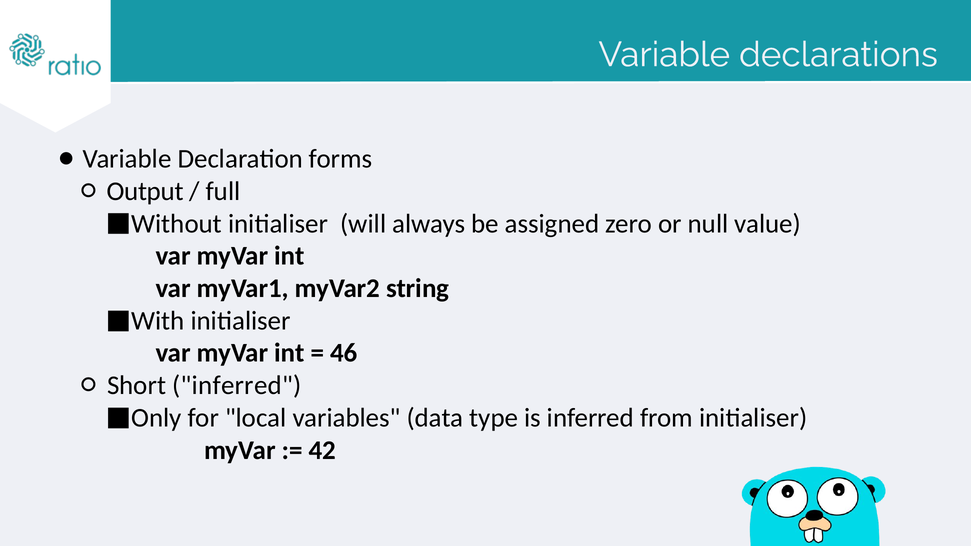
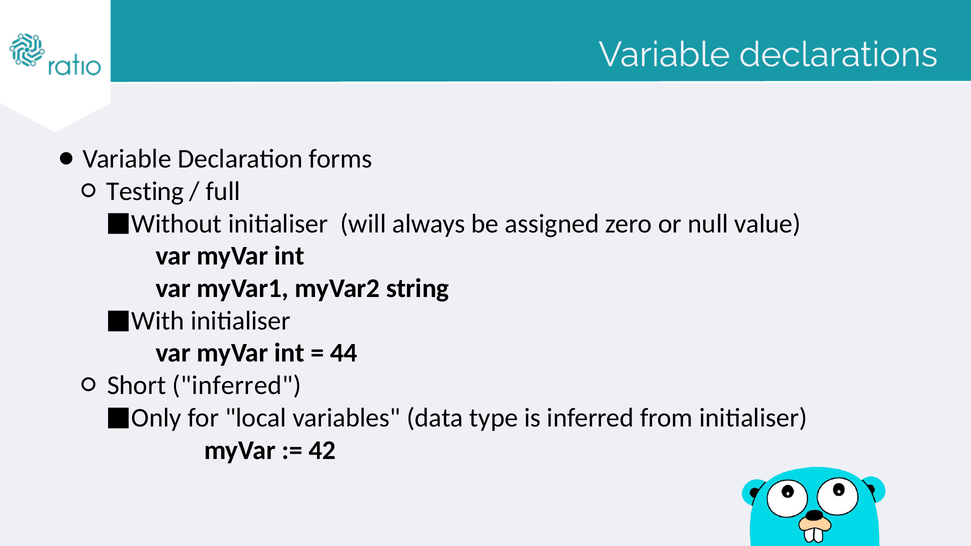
Output: Output -> Testing
46: 46 -> 44
